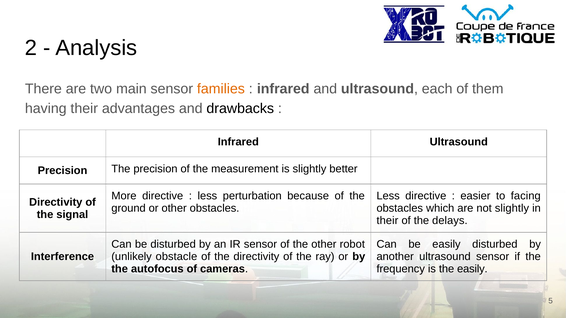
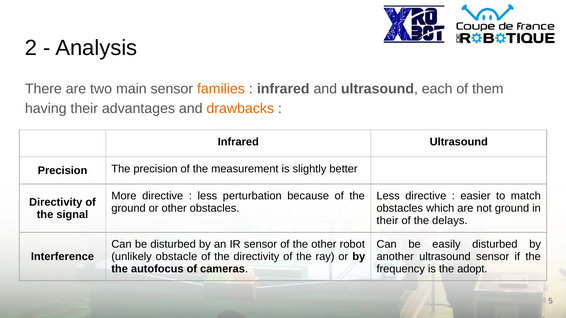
drawbacks colour: black -> orange
facing: facing -> match
not slightly: slightly -> ground
the easily: easily -> adopt
